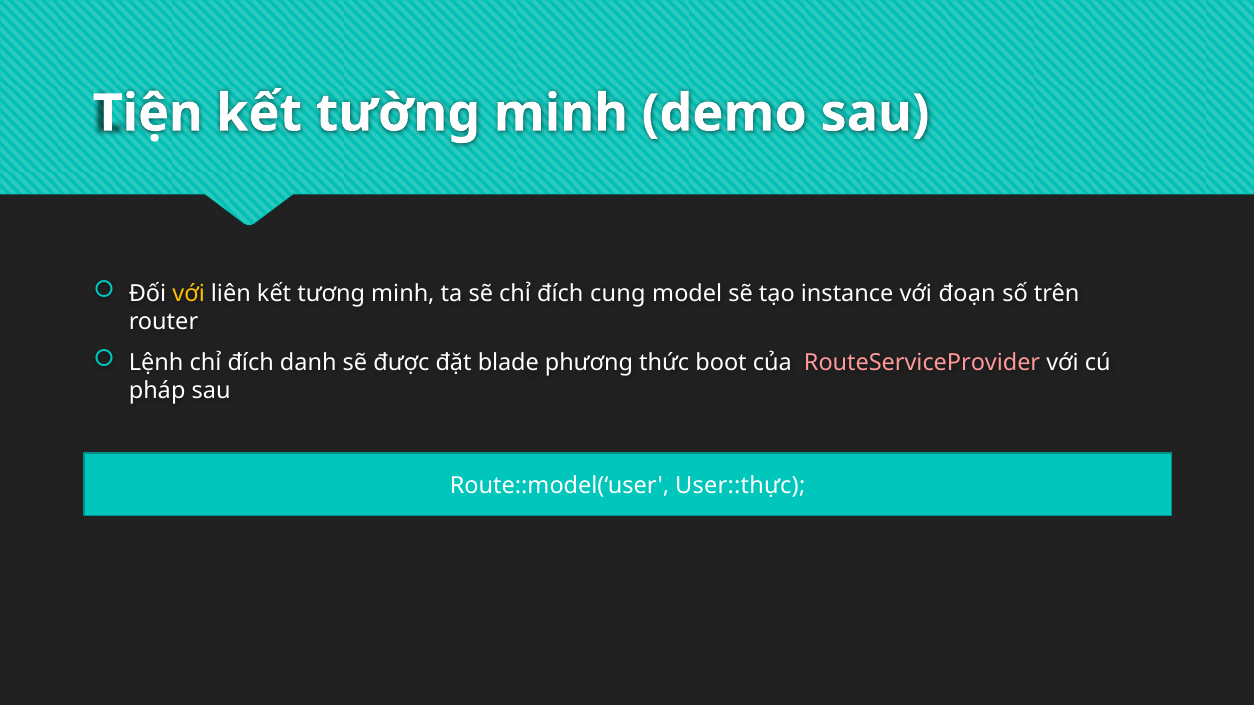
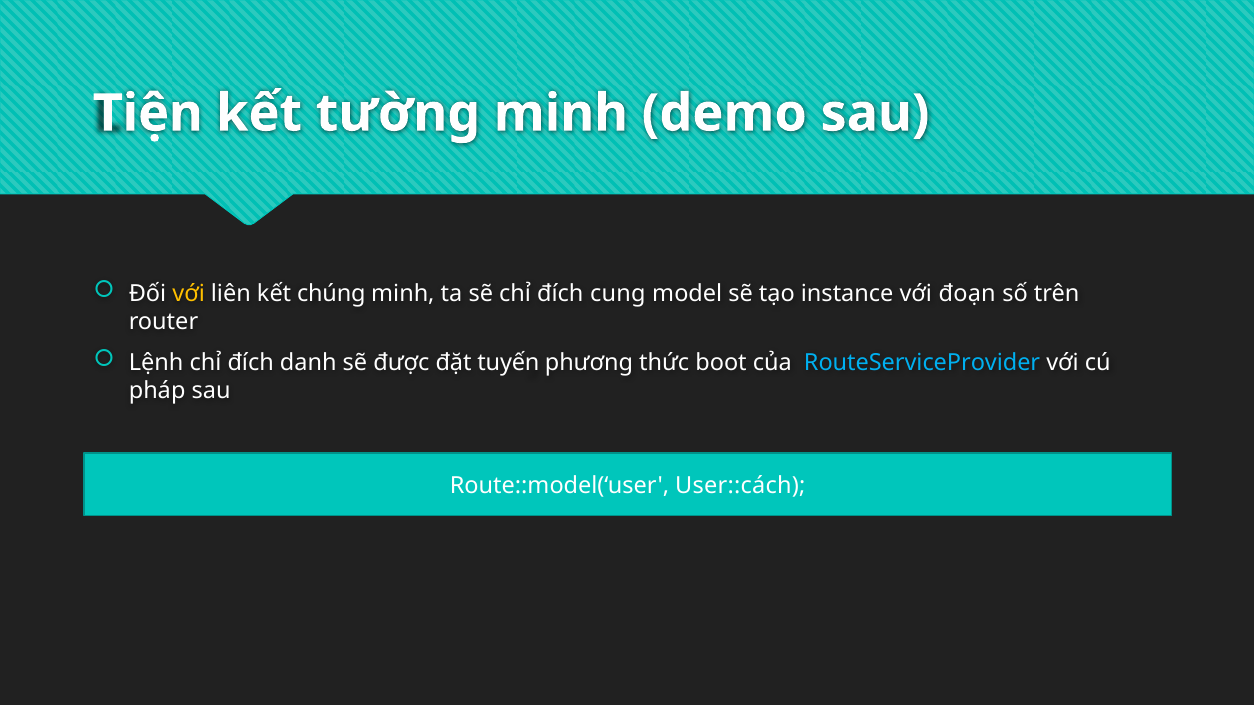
tương: tương -> chúng
blade: blade -> tuyến
RouteServiceProvider colour: pink -> light blue
User::thực: User::thực -> User::cách
